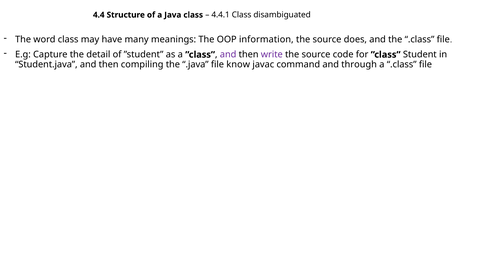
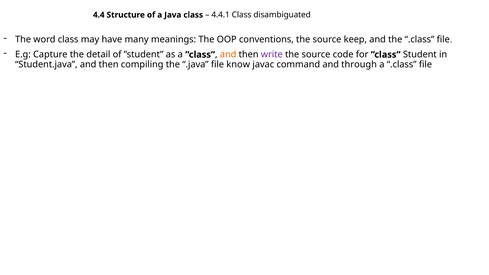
information: information -> conventions
does: does -> keep
and at (228, 55) colour: purple -> orange
